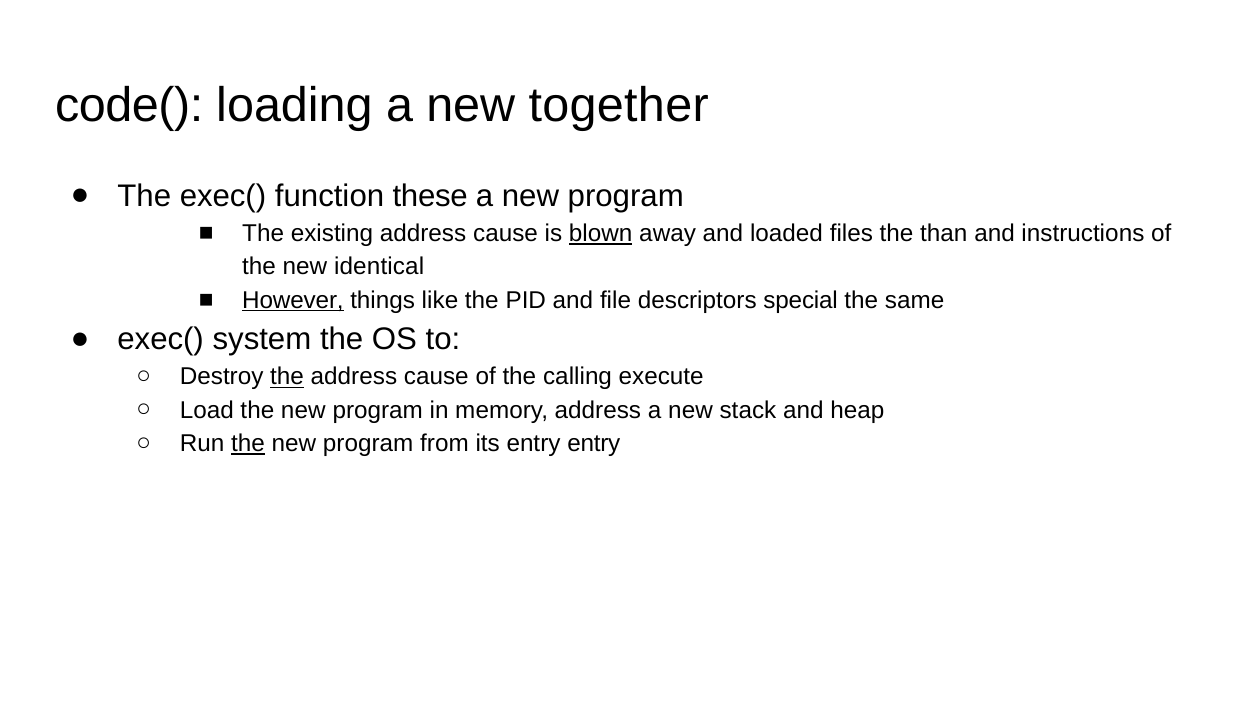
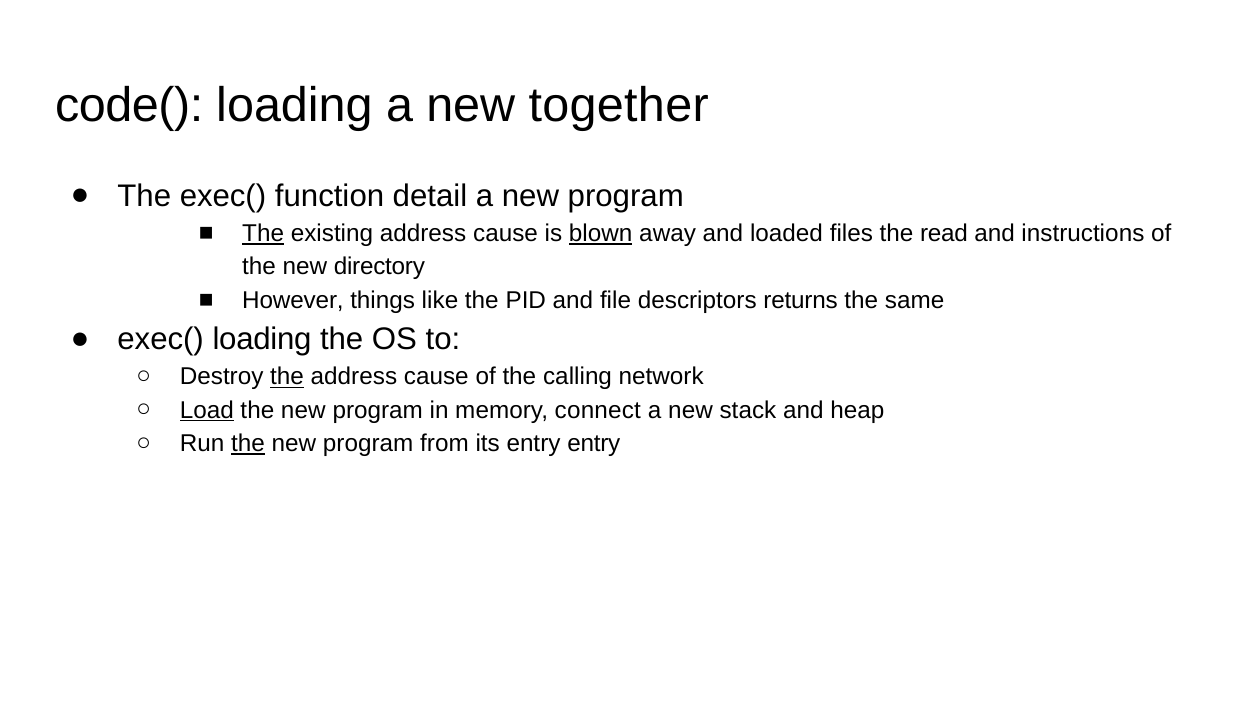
these: these -> detail
The at (263, 233) underline: none -> present
than: than -> read
identical: identical -> directory
However underline: present -> none
special: special -> returns
exec( system: system -> loading
execute: execute -> network
Load underline: none -> present
memory address: address -> connect
